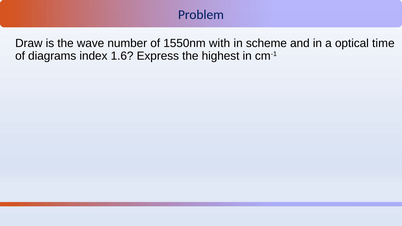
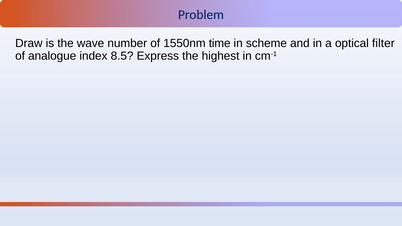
with: with -> time
time: time -> filter
diagrams: diagrams -> analogue
1.6: 1.6 -> 8.5
